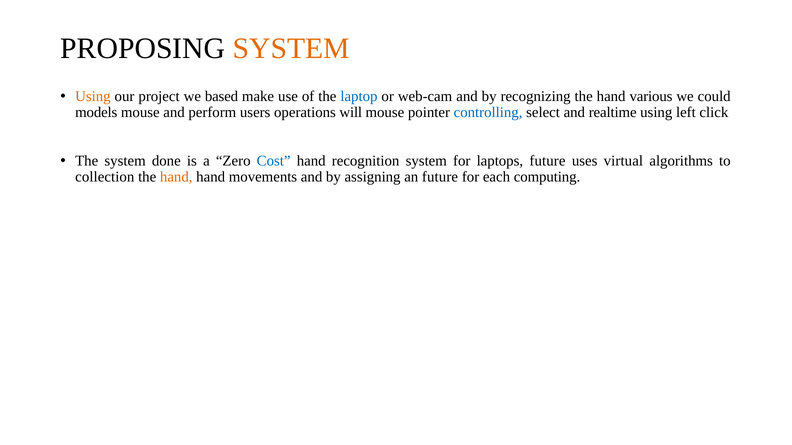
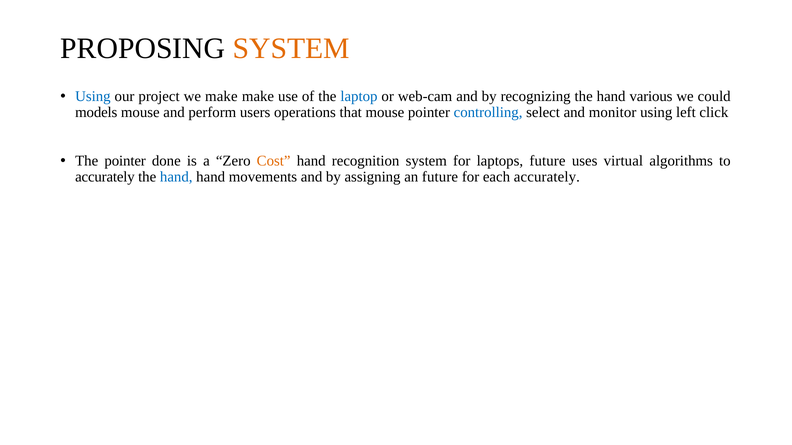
Using at (93, 97) colour: orange -> blue
we based: based -> make
will: will -> that
realtime: realtime -> monitor
The system: system -> pointer
Cost colour: blue -> orange
collection at (105, 177): collection -> accurately
hand at (176, 177) colour: orange -> blue
each computing: computing -> accurately
